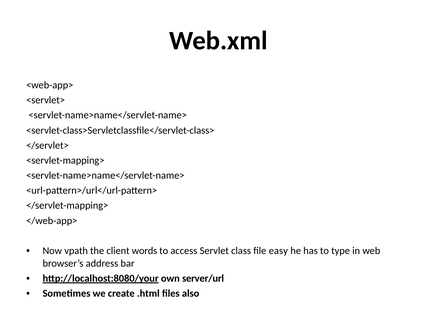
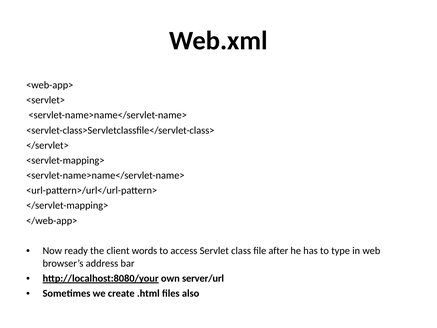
vpath: vpath -> ready
easy: easy -> after
